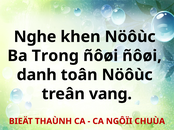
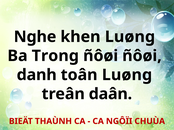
khen Nöôùc: Nöôùc -> Luøng
toân Nöôùc: Nöôùc -> Luøng
vang: vang -> daân
